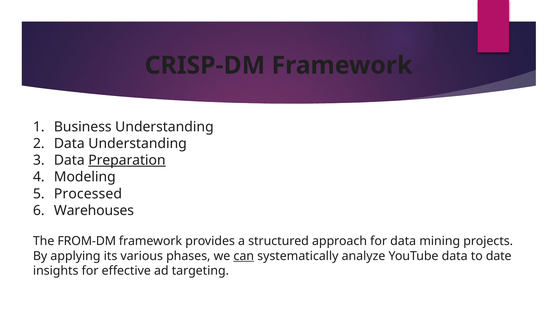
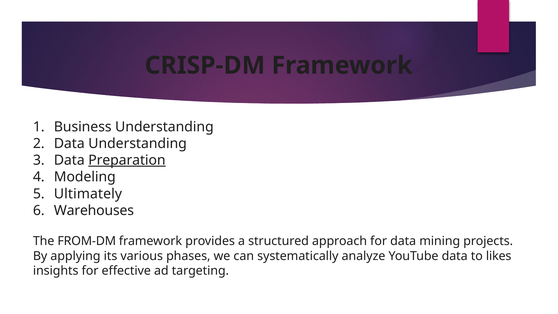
Processed: Processed -> Ultimately
can underline: present -> none
date: date -> likes
